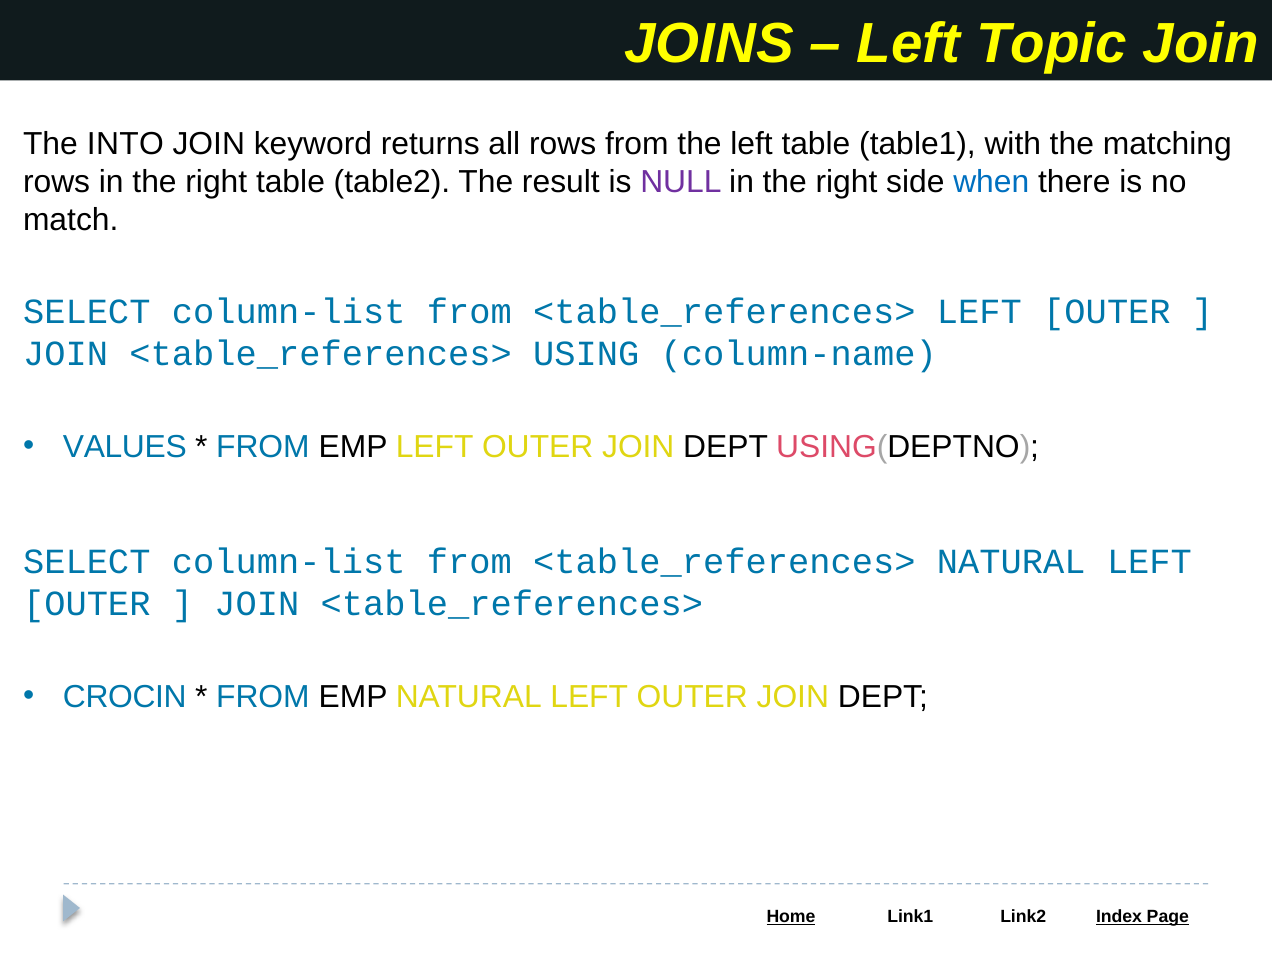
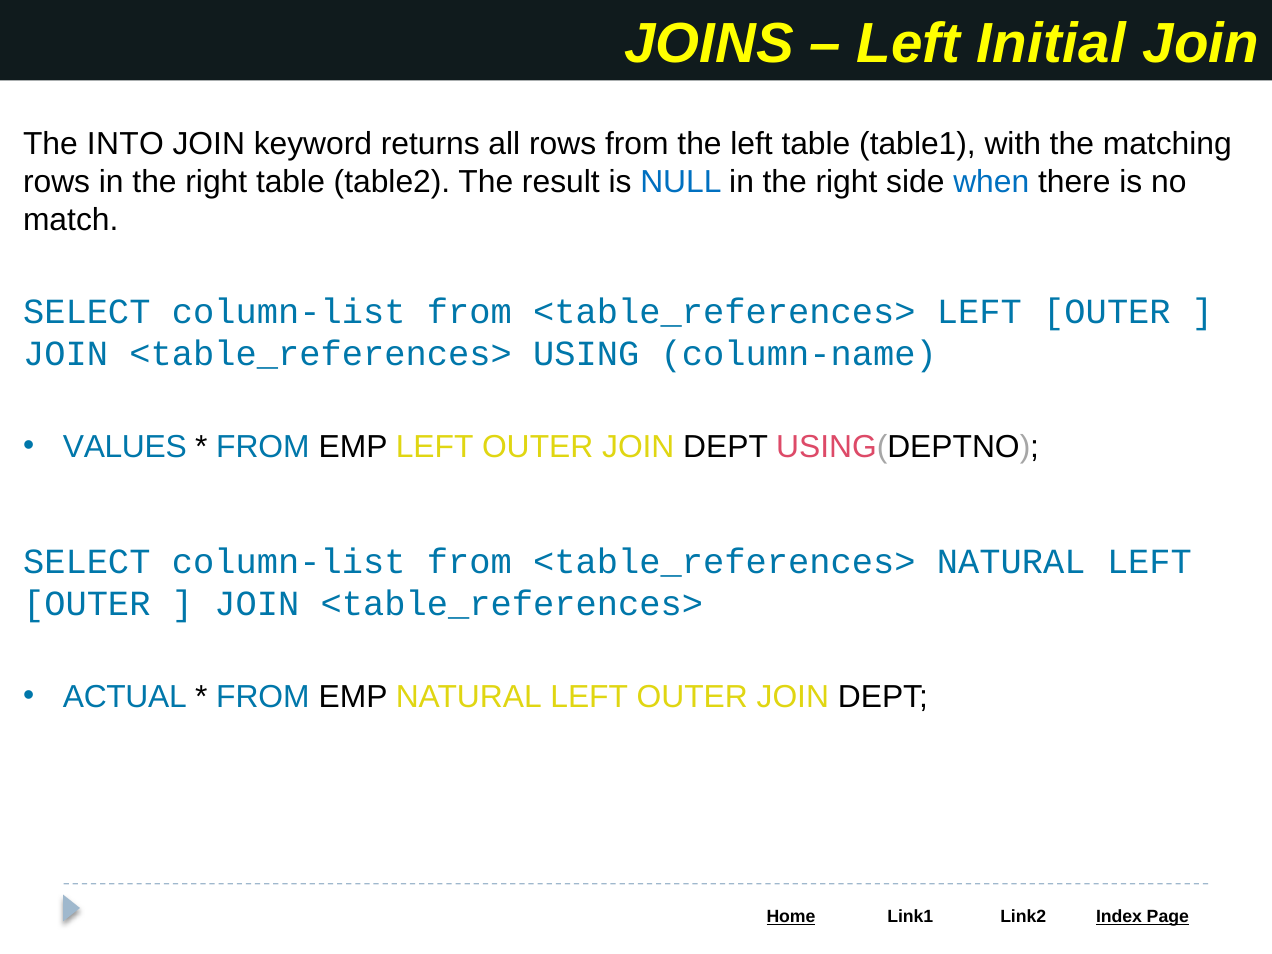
Topic: Topic -> Initial
NULL colour: purple -> blue
CROCIN: CROCIN -> ACTUAL
